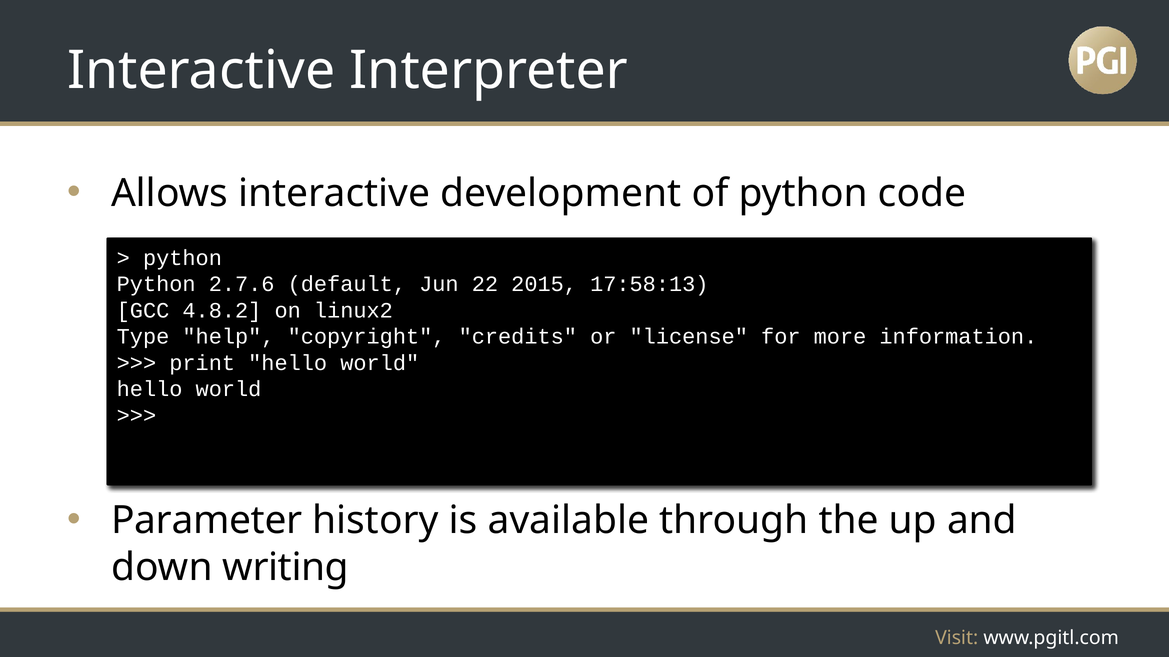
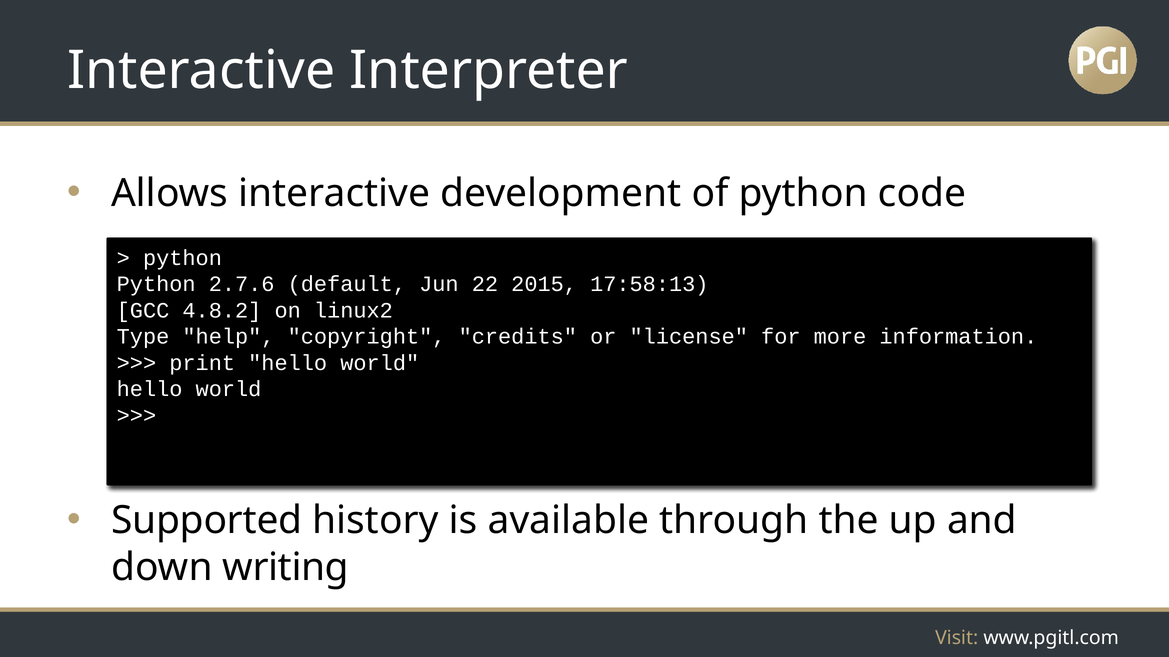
Parameter: Parameter -> Supported
